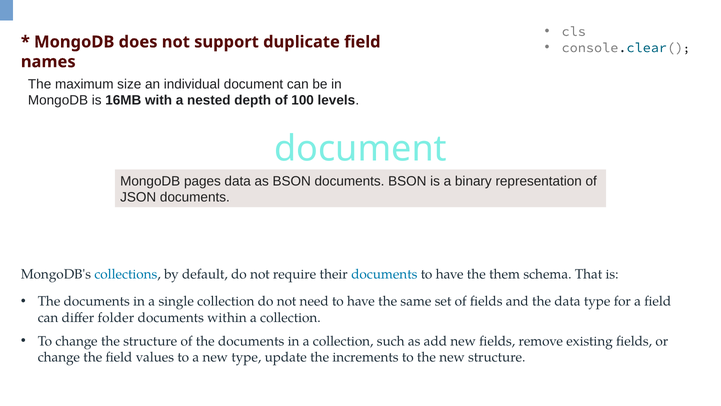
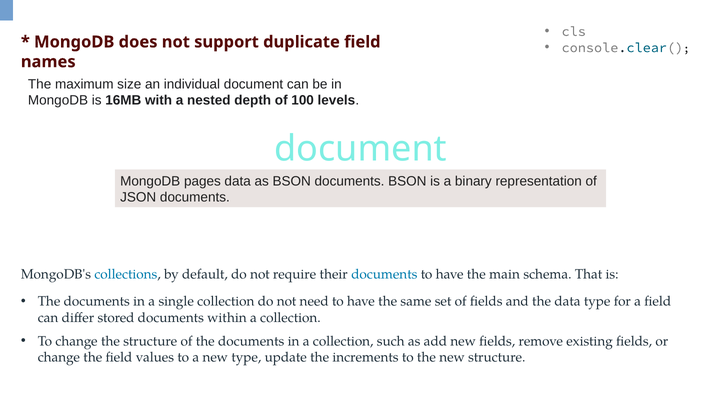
them: them -> main
folder: folder -> stored
